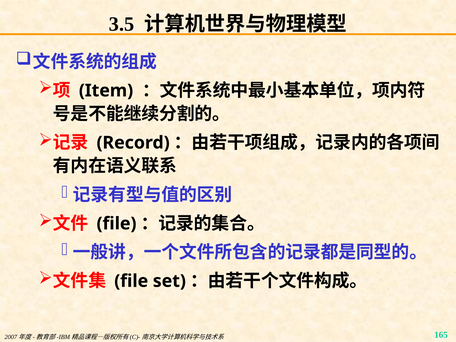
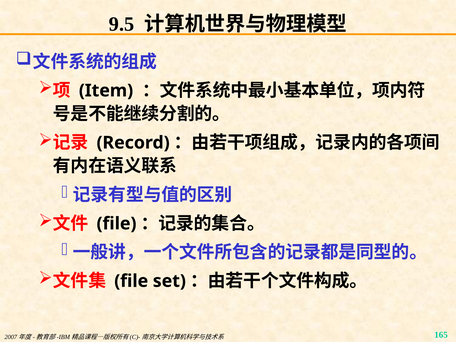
3.5: 3.5 -> 9.5
